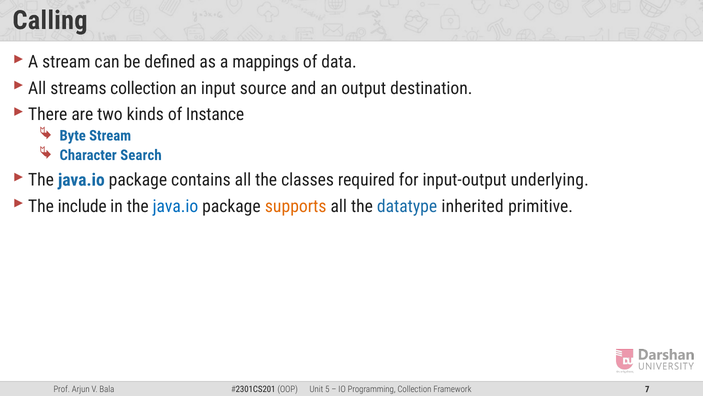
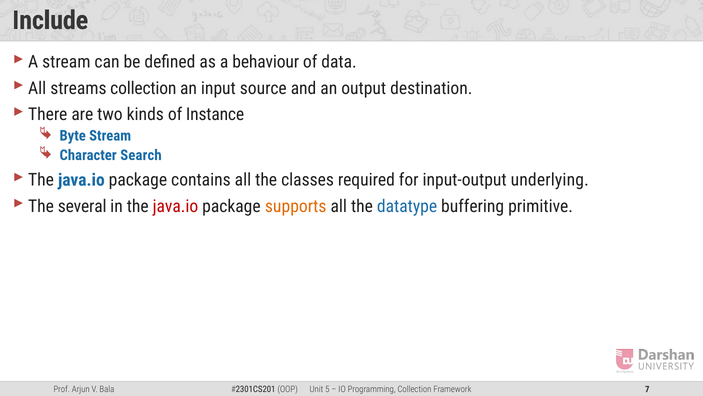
Calling: Calling -> Include
mappings: mappings -> behaviour
include: include -> several
java.io at (175, 206) colour: blue -> red
inherited: inherited -> buffering
